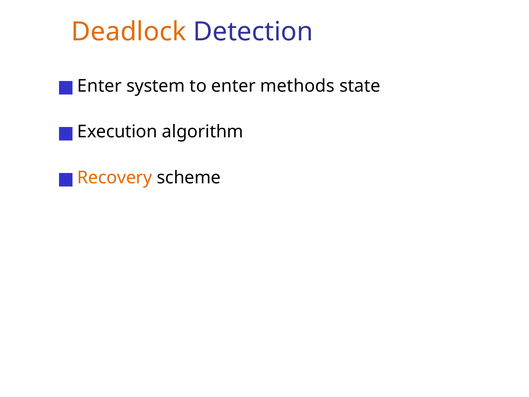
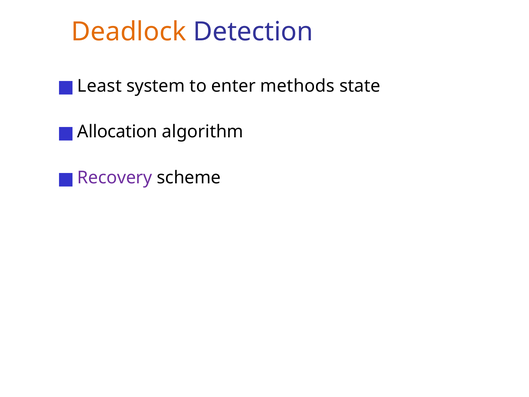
Enter at (100, 86): Enter -> Least
Execution: Execution -> Allocation
Recovery colour: orange -> purple
